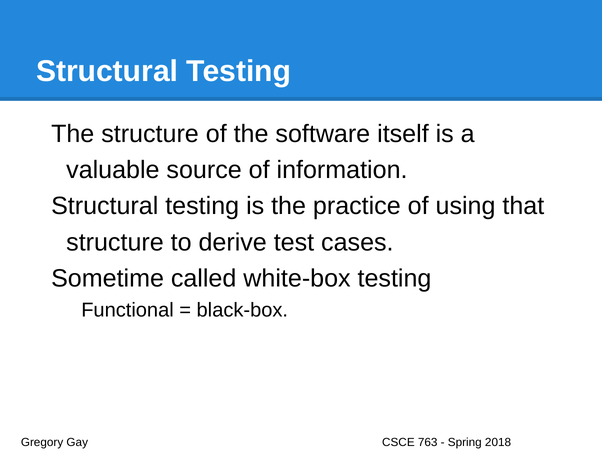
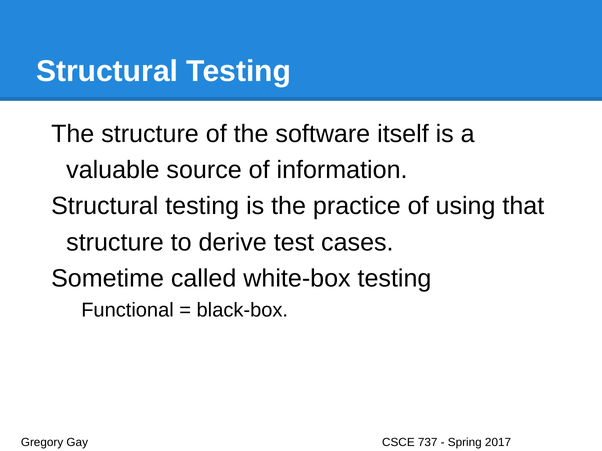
763: 763 -> 737
2018: 2018 -> 2017
